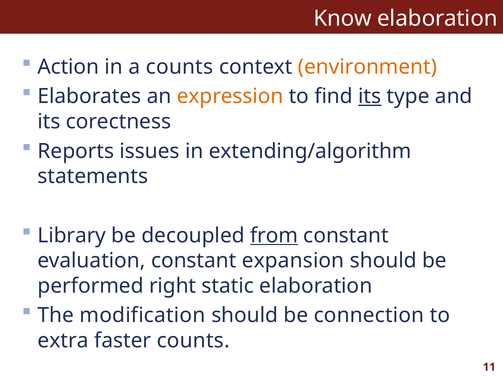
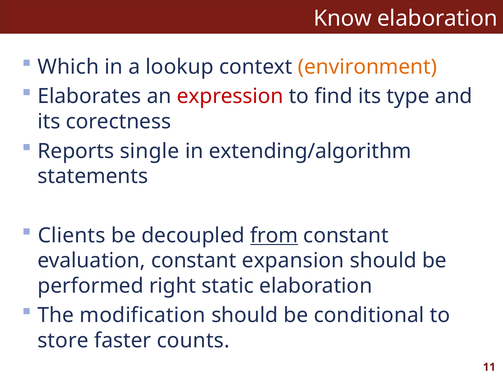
Action: Action -> Which
a counts: counts -> lookup
expression colour: orange -> red
its at (370, 96) underline: present -> none
issues: issues -> single
Library: Library -> Clients
connection: connection -> conditional
extra: extra -> store
